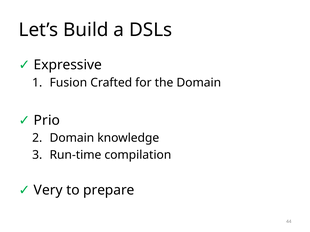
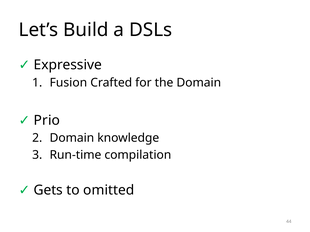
Very: Very -> Gets
prepare: prepare -> omitted
